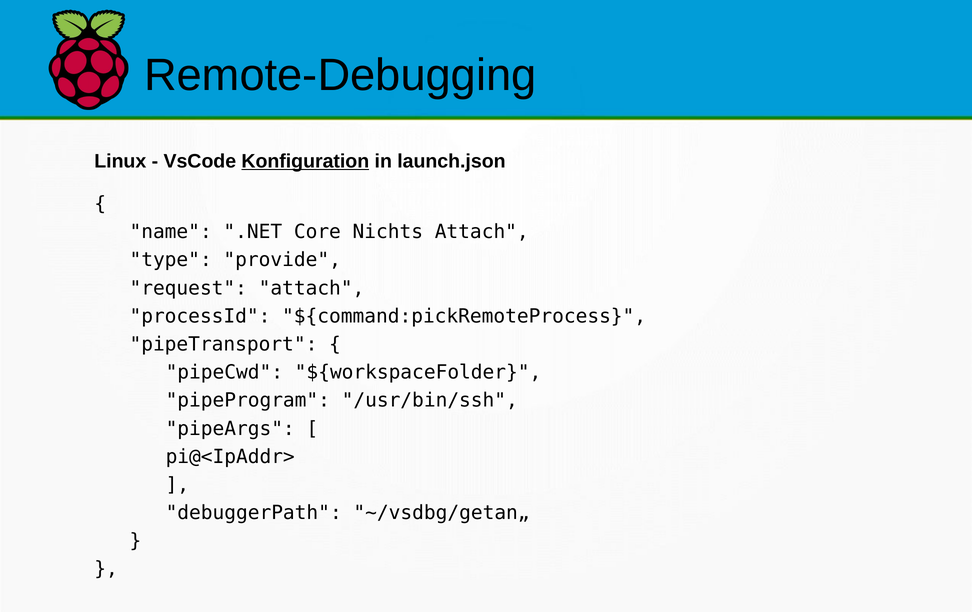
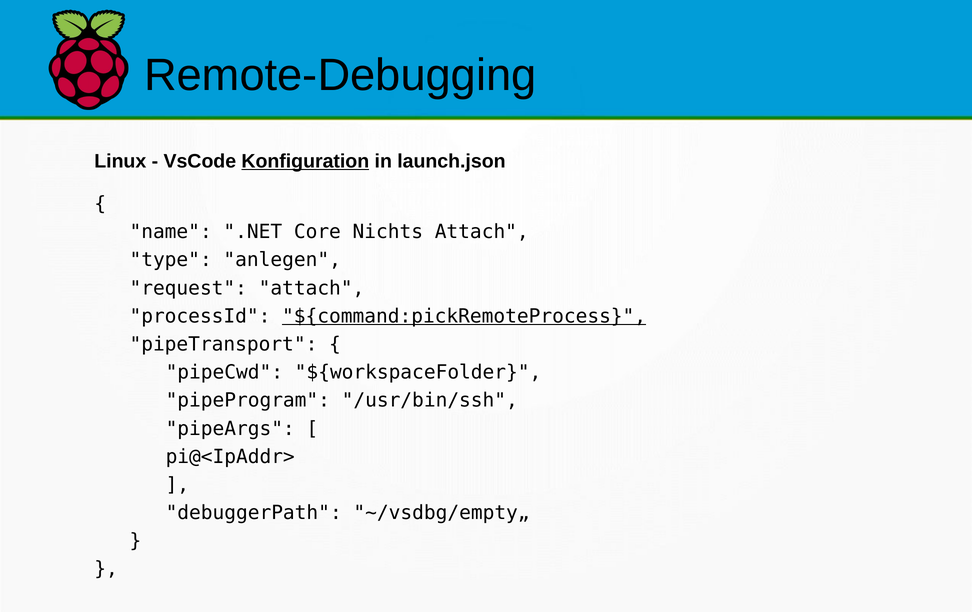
provide: provide -> anlegen
${command:pickRemoteProcess underline: none -> present
~/vsdbg/getan„: ~/vsdbg/getan„ -> ~/vsdbg/empty„
